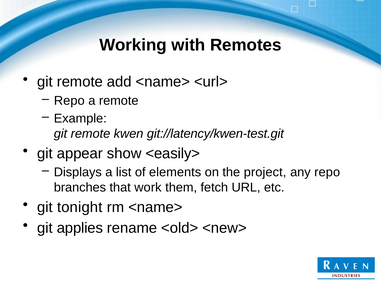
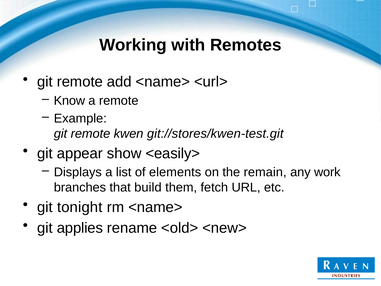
Repo at (69, 101): Repo -> Know
git://latency/kwen-test.git: git://latency/kwen-test.git -> git://stores/kwen-test.git
project: project -> remain
any repo: repo -> work
work: work -> build
